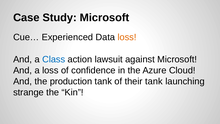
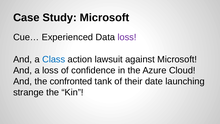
loss at (127, 37) colour: orange -> purple
production: production -> confronted
their tank: tank -> date
